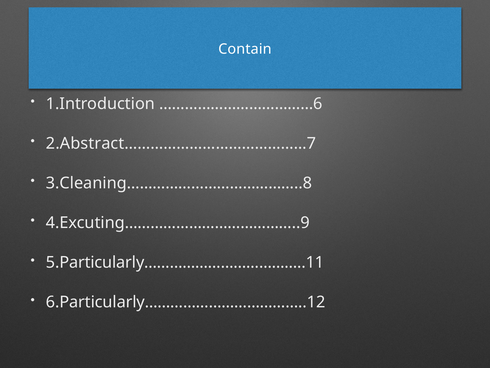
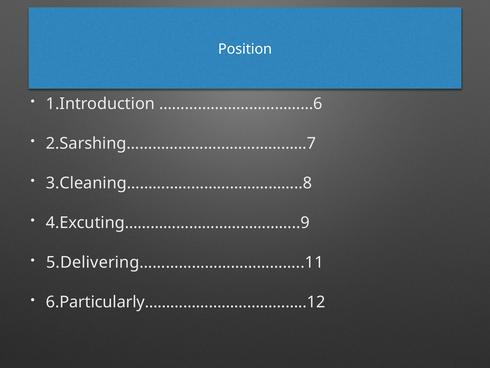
Contain: Contain -> Position
2.Abstract……………………………………7: 2.Abstract……………………………………7 -> 2.Sarshing……………………………………7
5.Particularly………………………………..11: 5.Particularly………………………………..11 -> 5.Delivering………………………………..11
